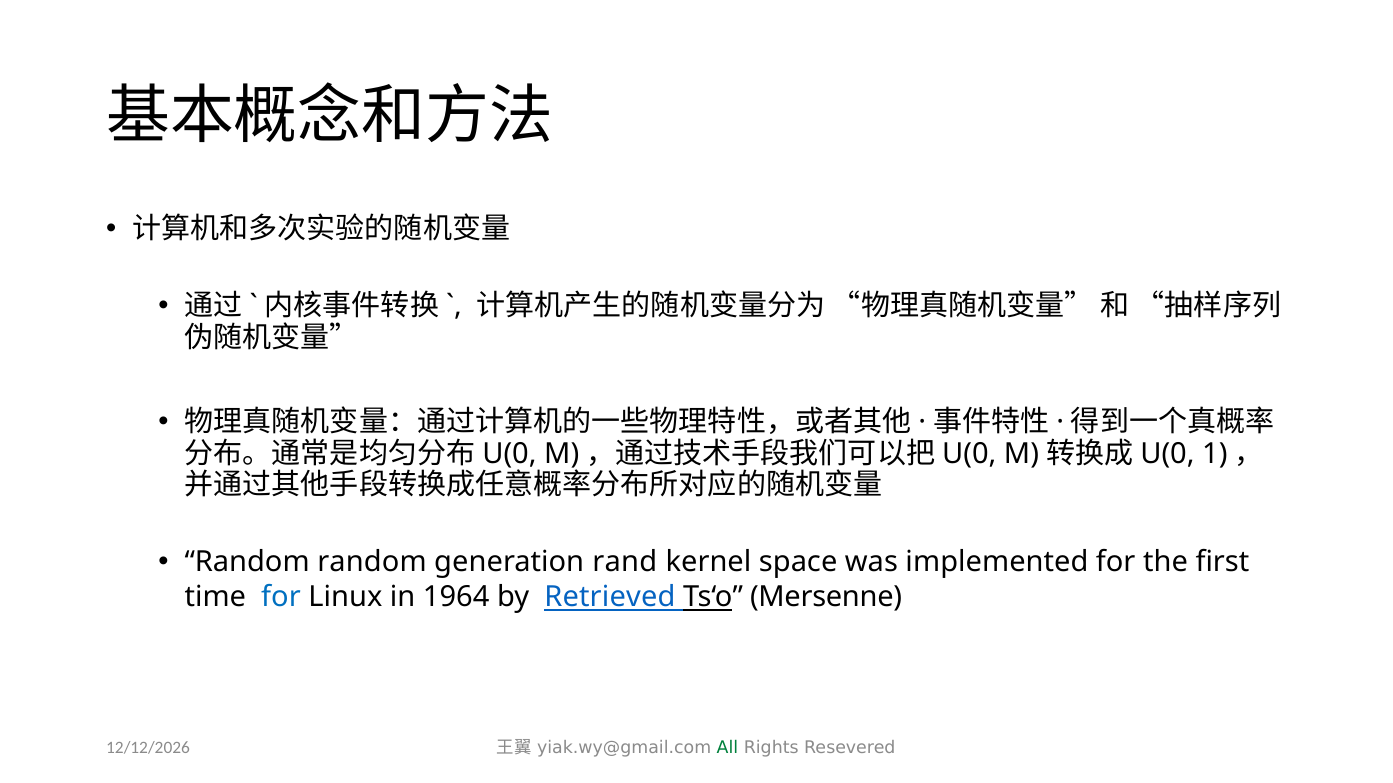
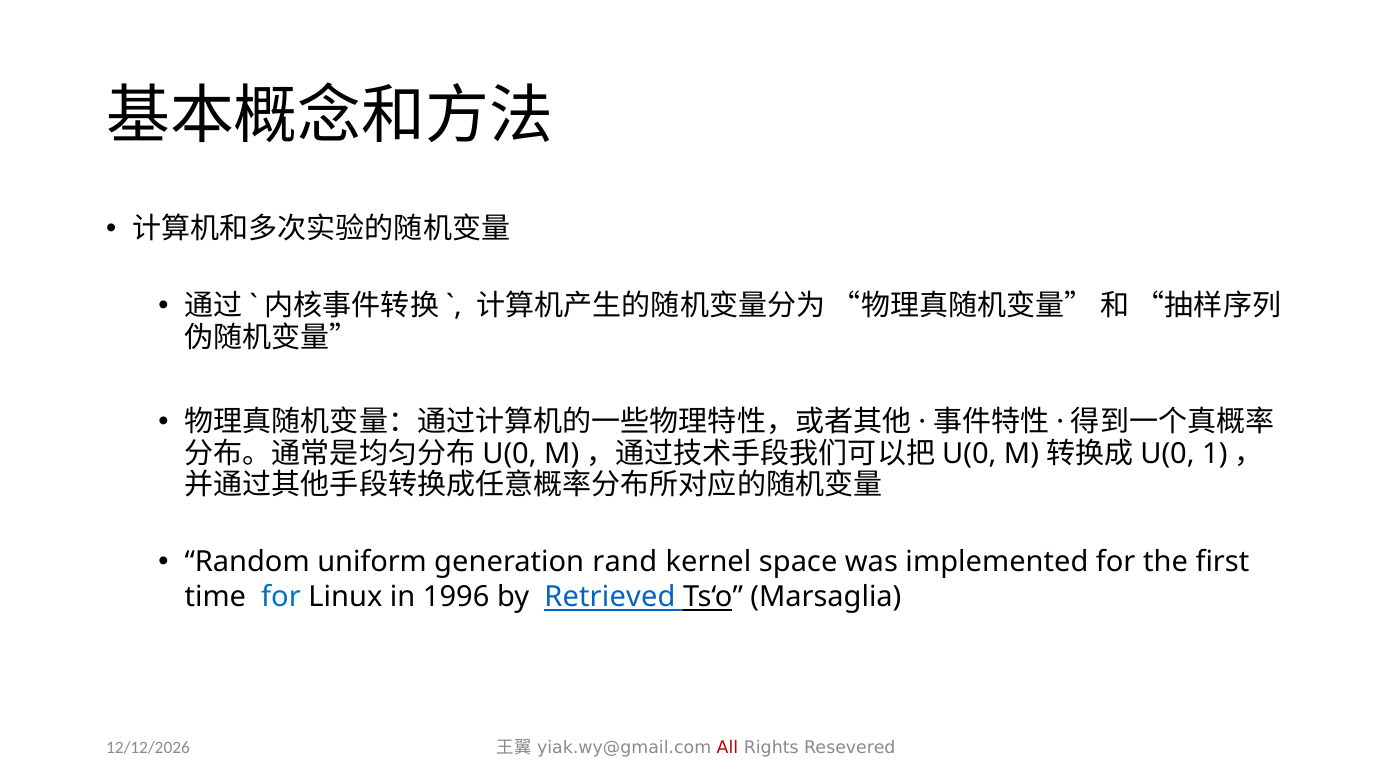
Random random: random -> uniform
1964: 1964 -> 1996
Mersenne: Mersenne -> Marsaglia
All colour: green -> red
